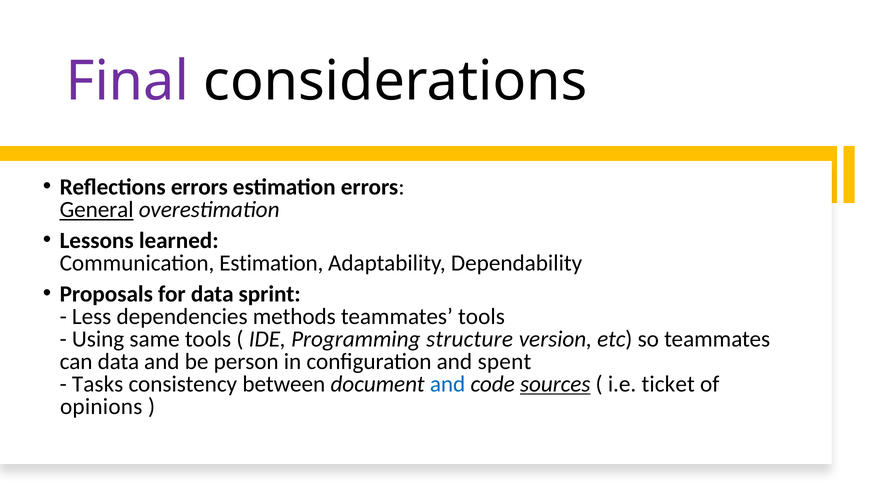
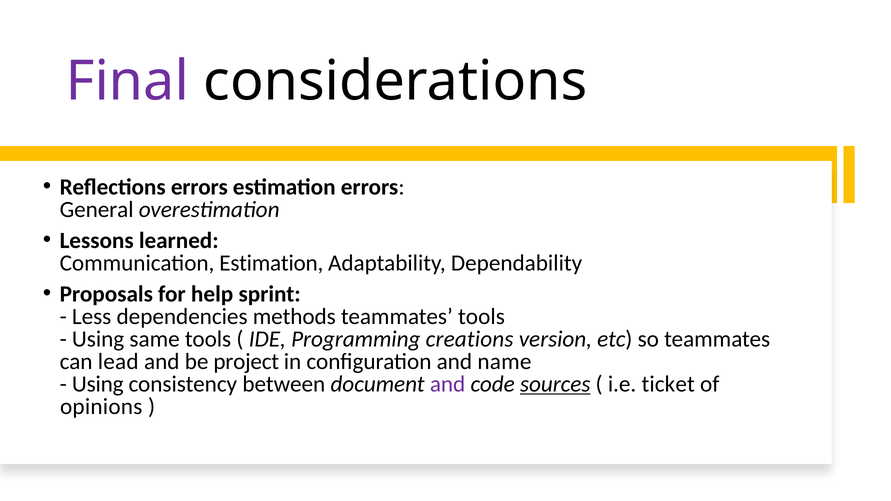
General underline: present -> none
for data: data -> help
structure: structure -> creations
can data: data -> lead
person: person -> project
spent: spent -> name
Tasks at (98, 384): Tasks -> Using
and at (448, 384) colour: blue -> purple
